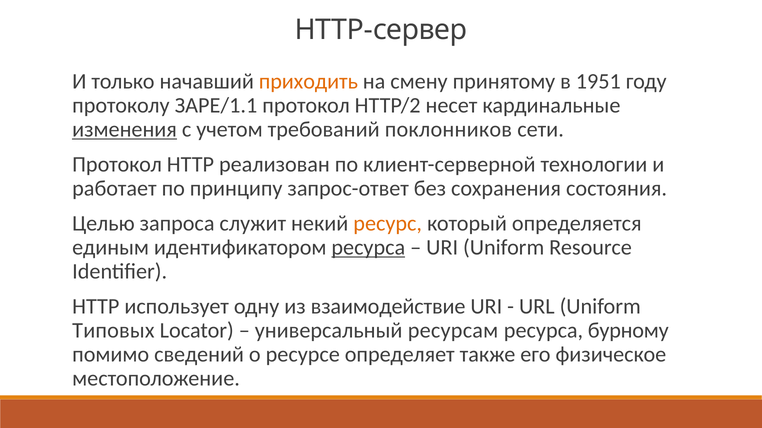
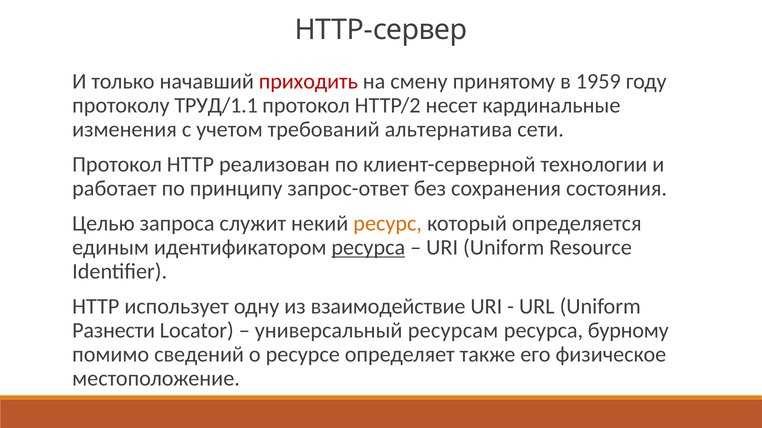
приходить colour: orange -> red
1951: 1951 -> 1959
ЗАРЕ/1.1: ЗАРЕ/1.1 -> ТРУД/1.1
изменения underline: present -> none
поклонников: поклонников -> альтернатива
Типовых: Типовых -> Разнести
